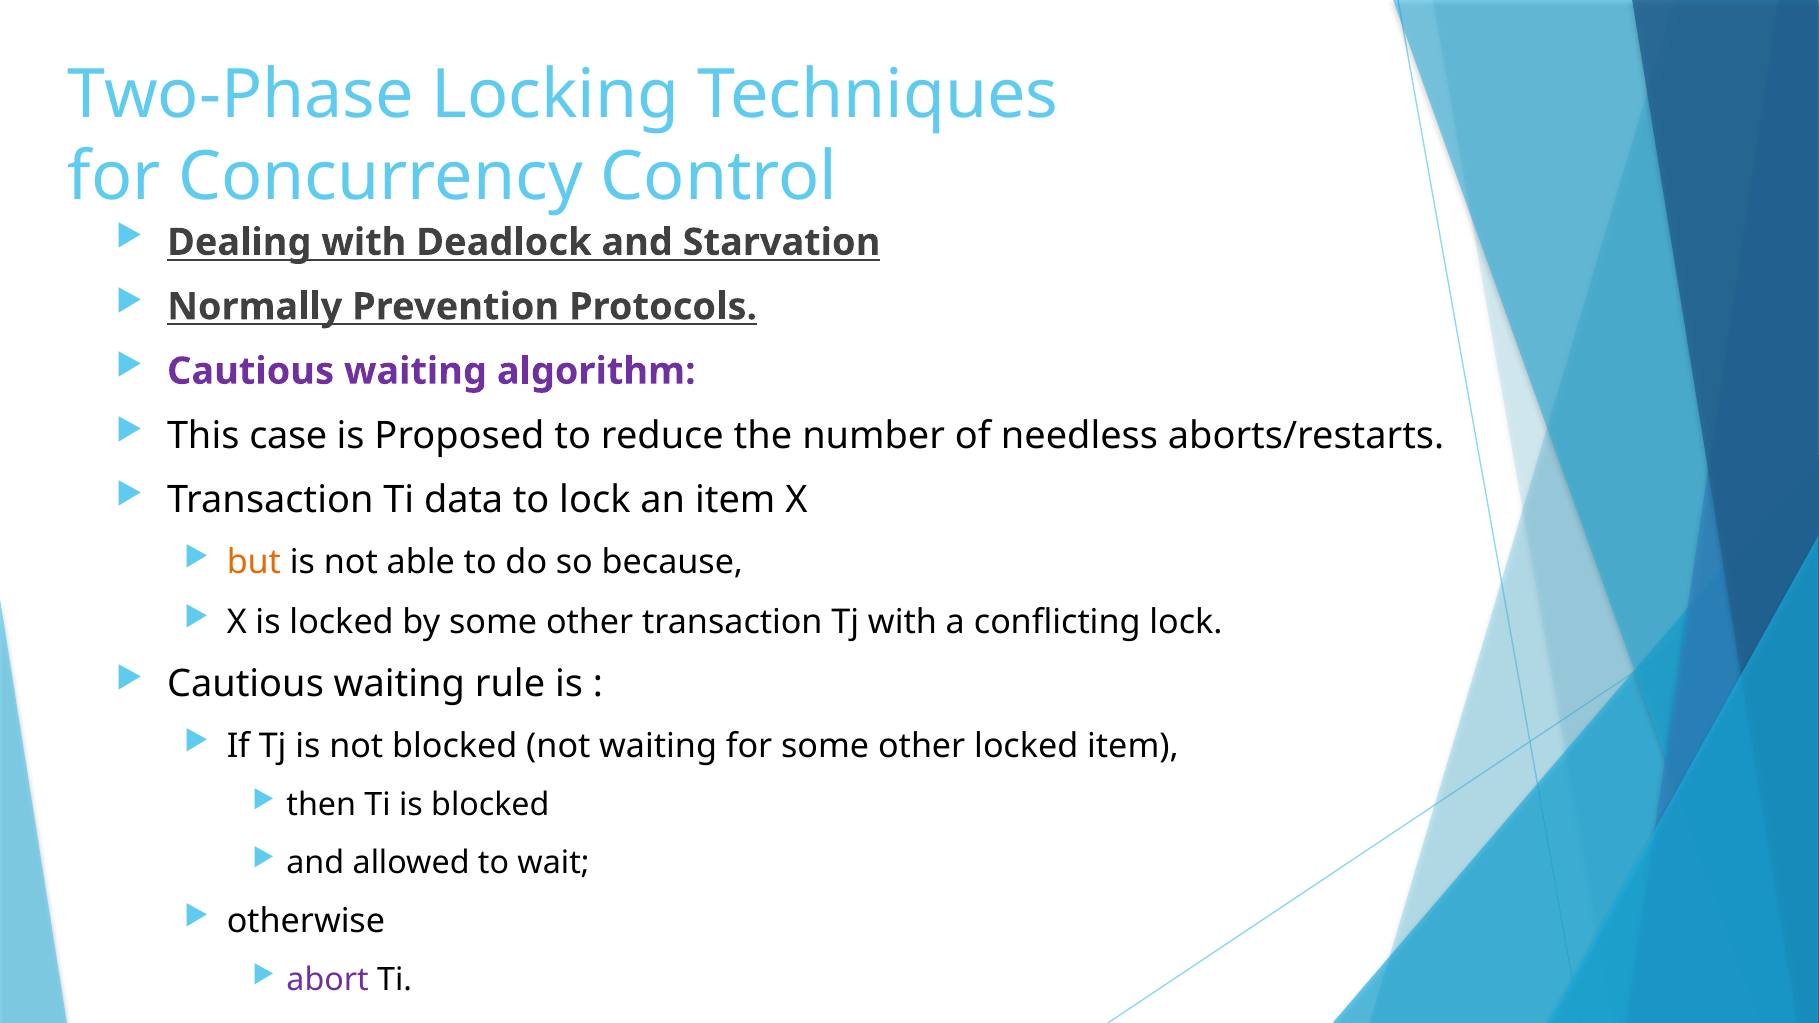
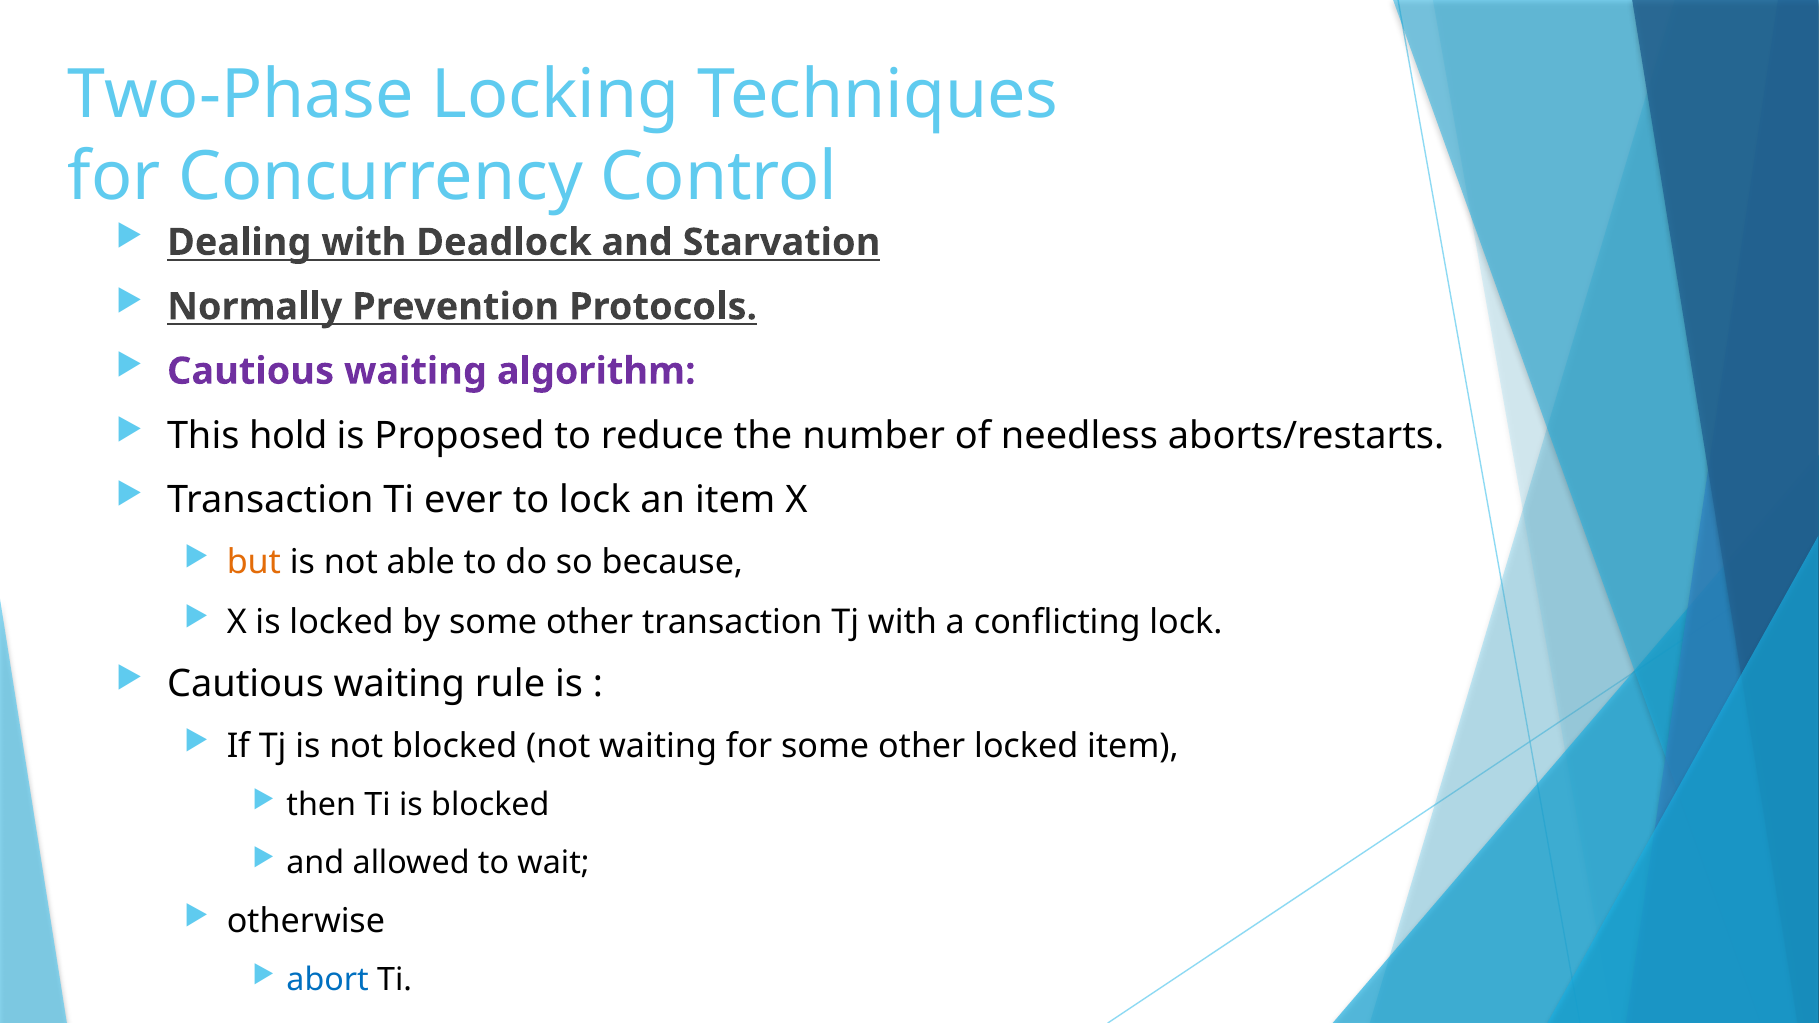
case: case -> hold
data: data -> ever
abort colour: purple -> blue
